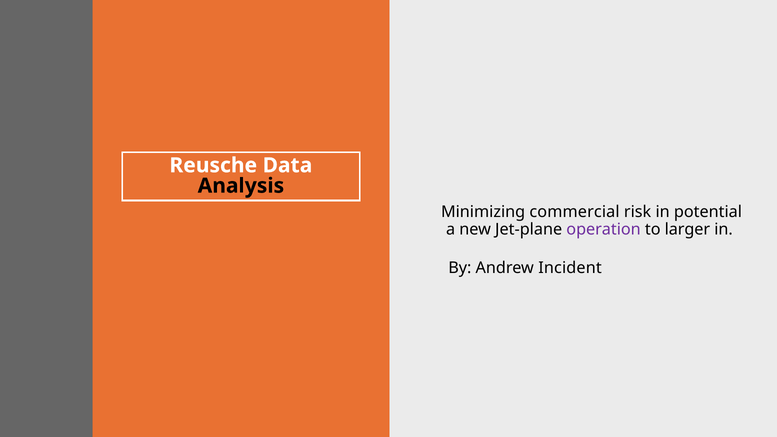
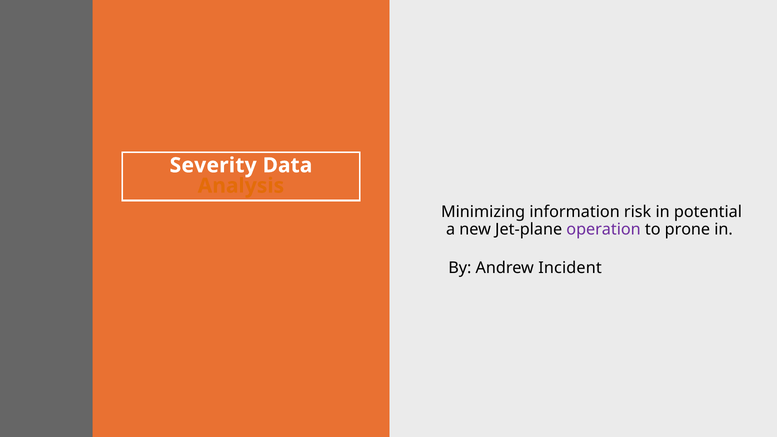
Reusche: Reusche -> Severity
Analysis colour: black -> orange
commercial: commercial -> information
larger: larger -> prone
